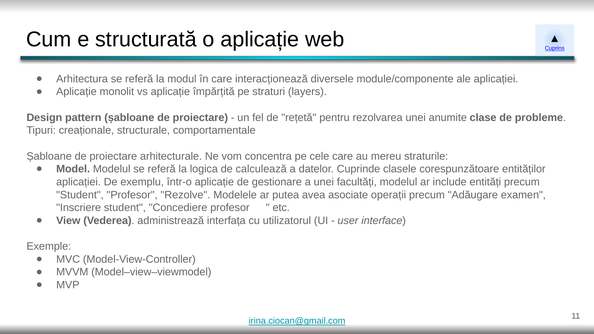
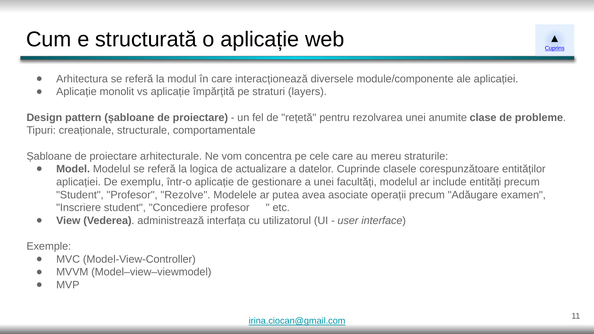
calculează: calculează -> actualizare
